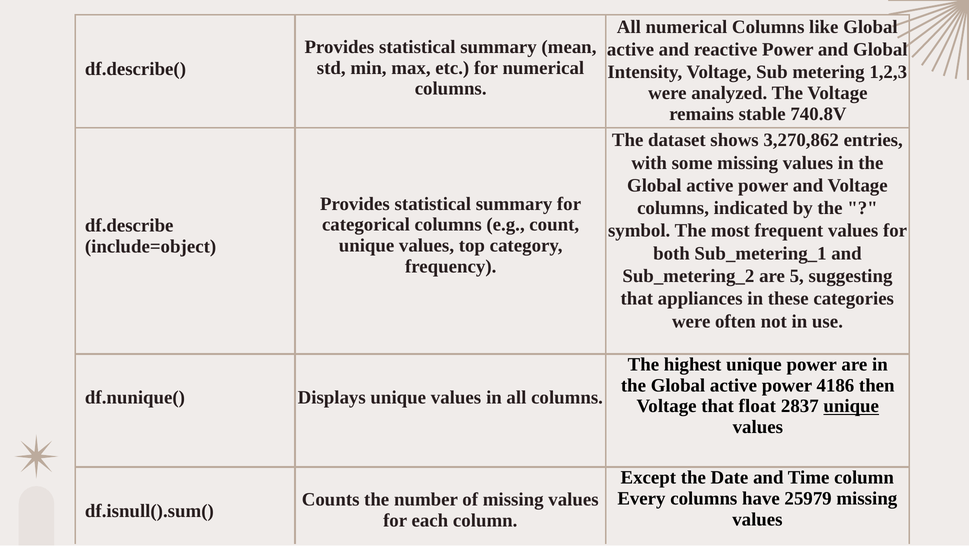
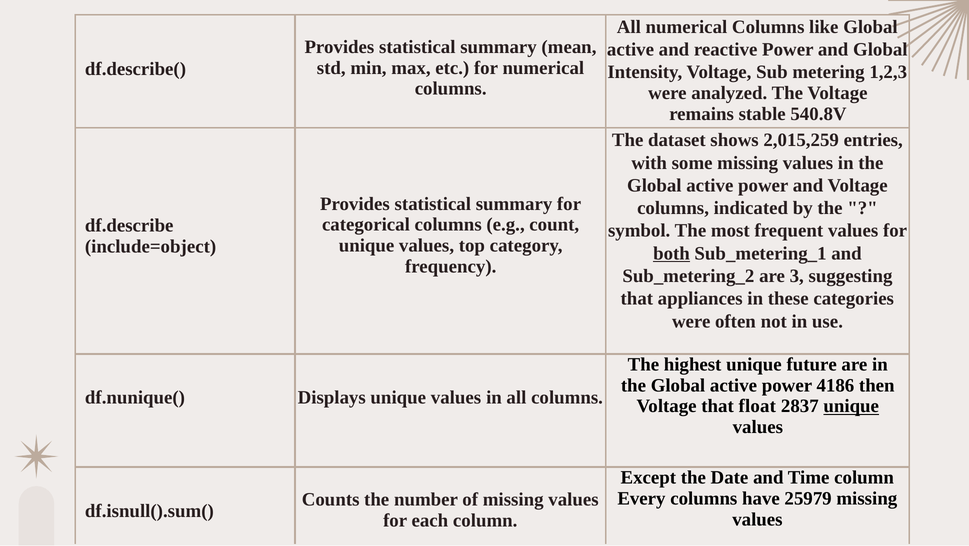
740.8V: 740.8V -> 540.8V
3,270,862: 3,270,862 -> 2,015,259
both underline: none -> present
5: 5 -> 3
unique power: power -> future
